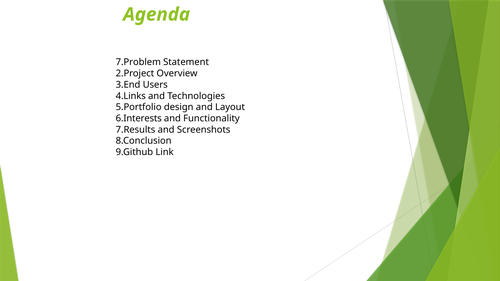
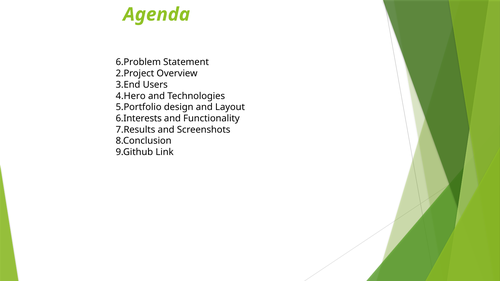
7.Problem: 7.Problem -> 6.Problem
4.Links: 4.Links -> 4.Hero
